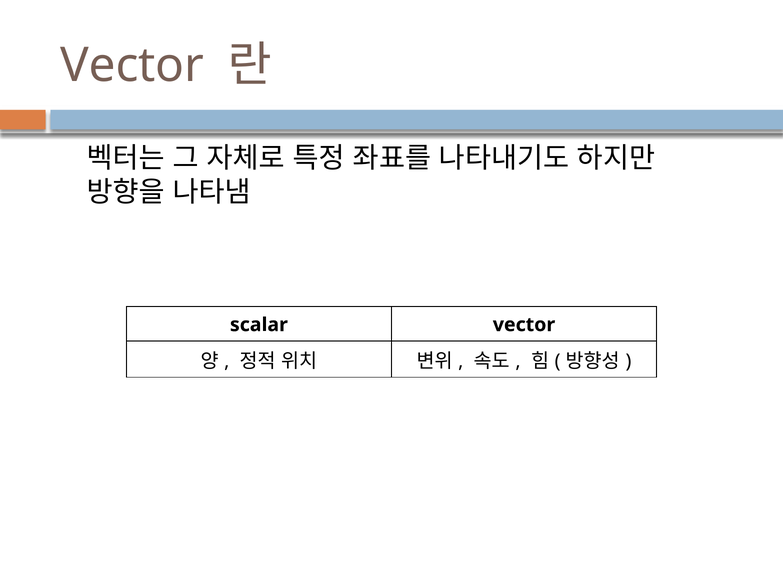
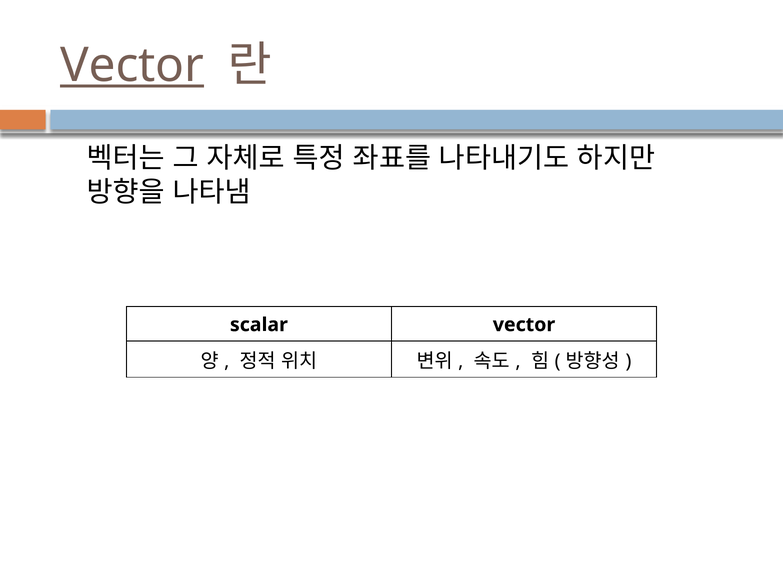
Vector at (132, 65) underline: none -> present
